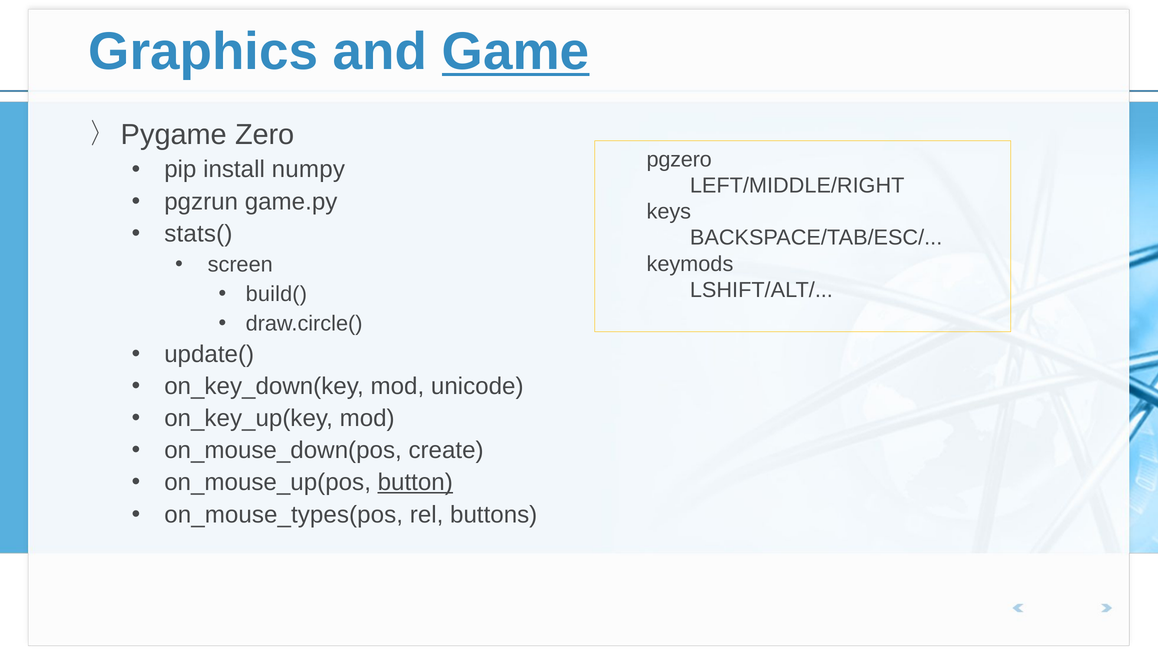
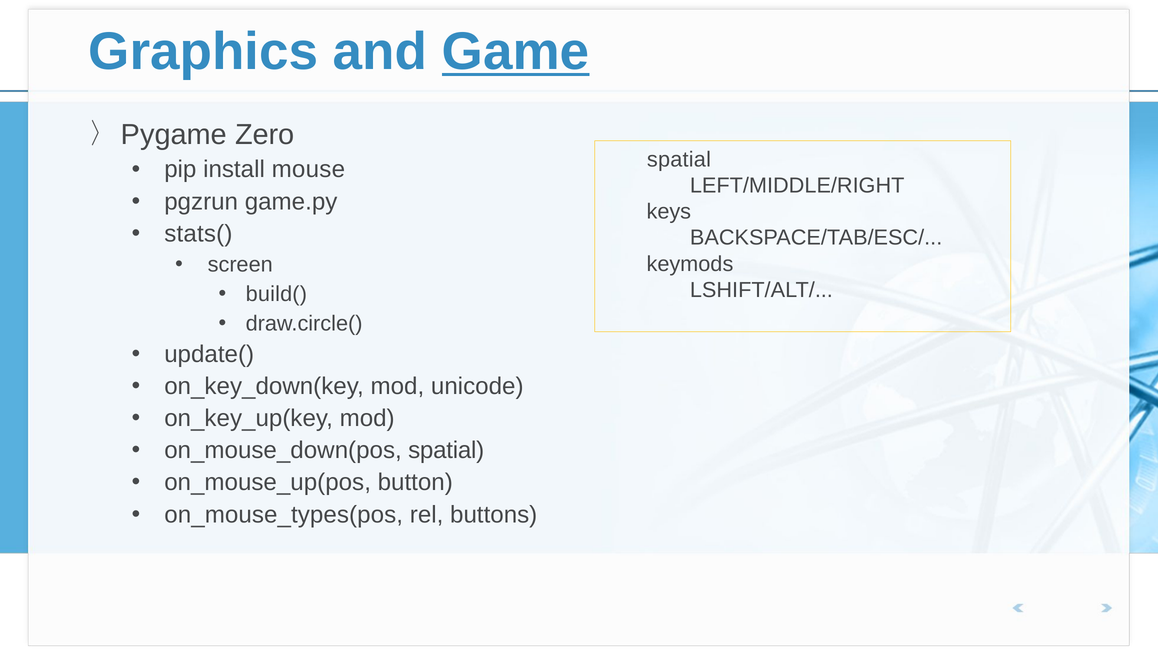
pgzero at (679, 160): pgzero -> spatial
numpy: numpy -> mouse
on_mouse_down(pos create: create -> spatial
button underline: present -> none
